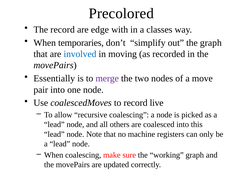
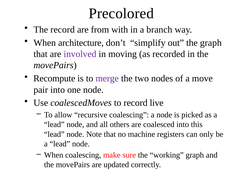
edge: edge -> from
classes: classes -> branch
temporaries: temporaries -> architecture
involved colour: blue -> purple
Essentially: Essentially -> Recompute
